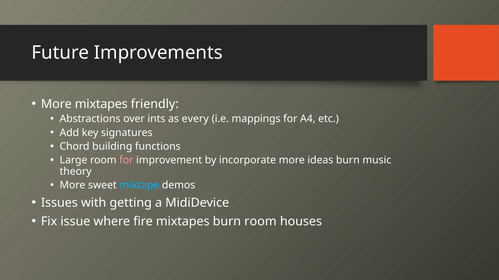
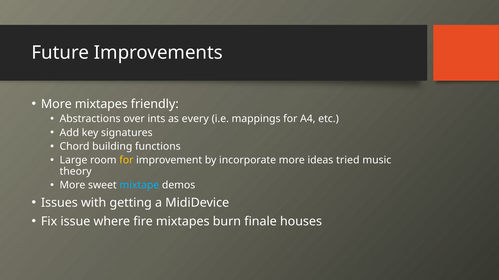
for at (126, 161) colour: pink -> yellow
ideas burn: burn -> tried
burn room: room -> finale
